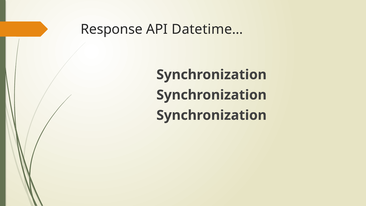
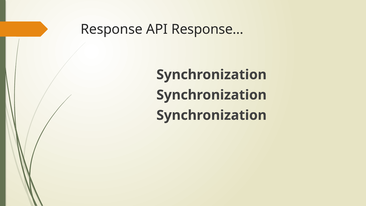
Datetime…: Datetime… -> Response…
